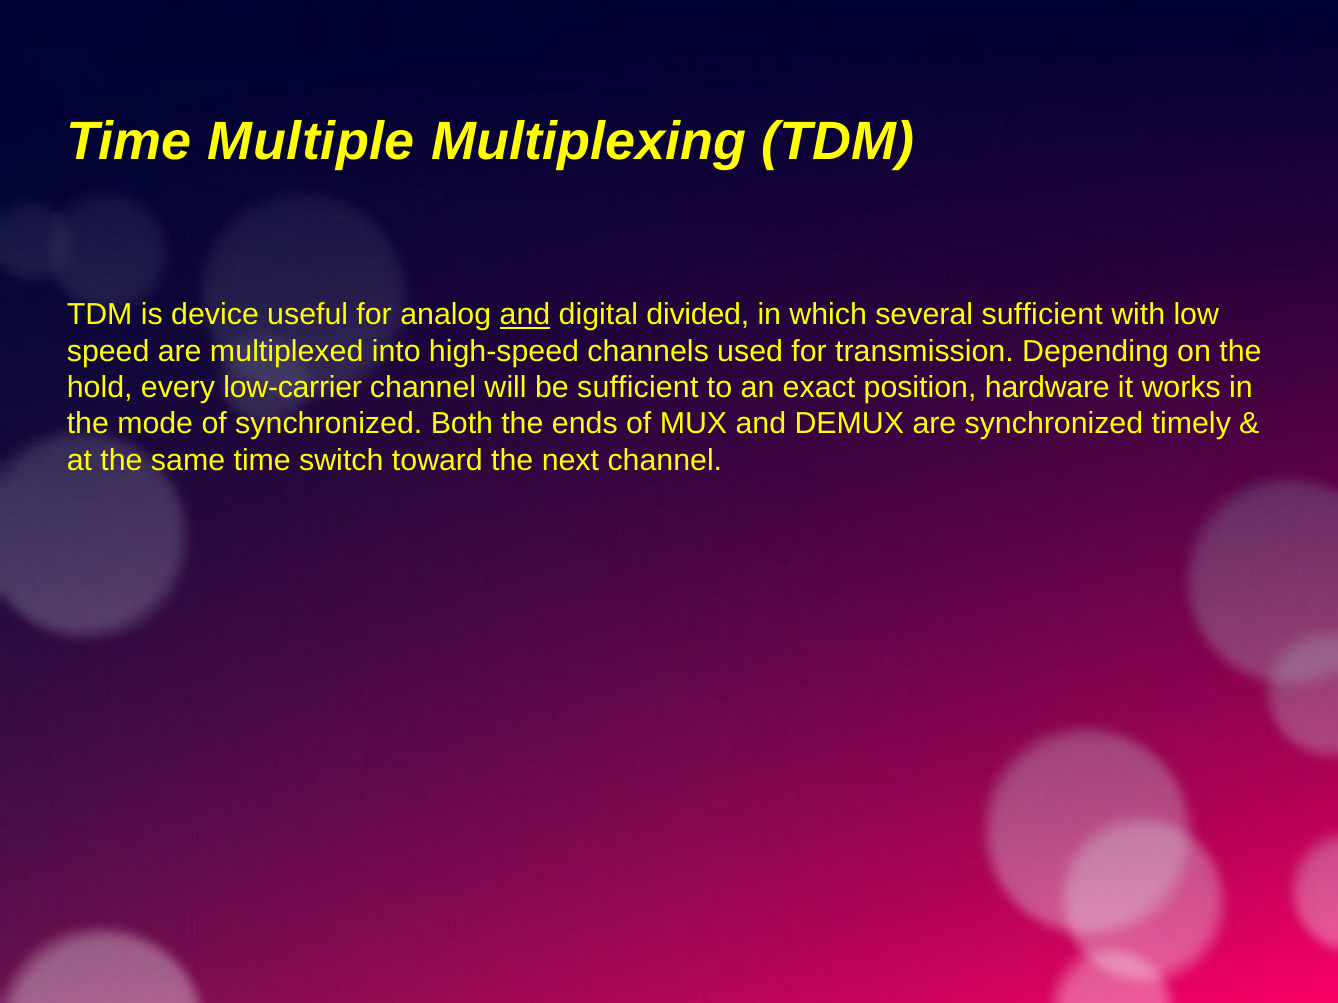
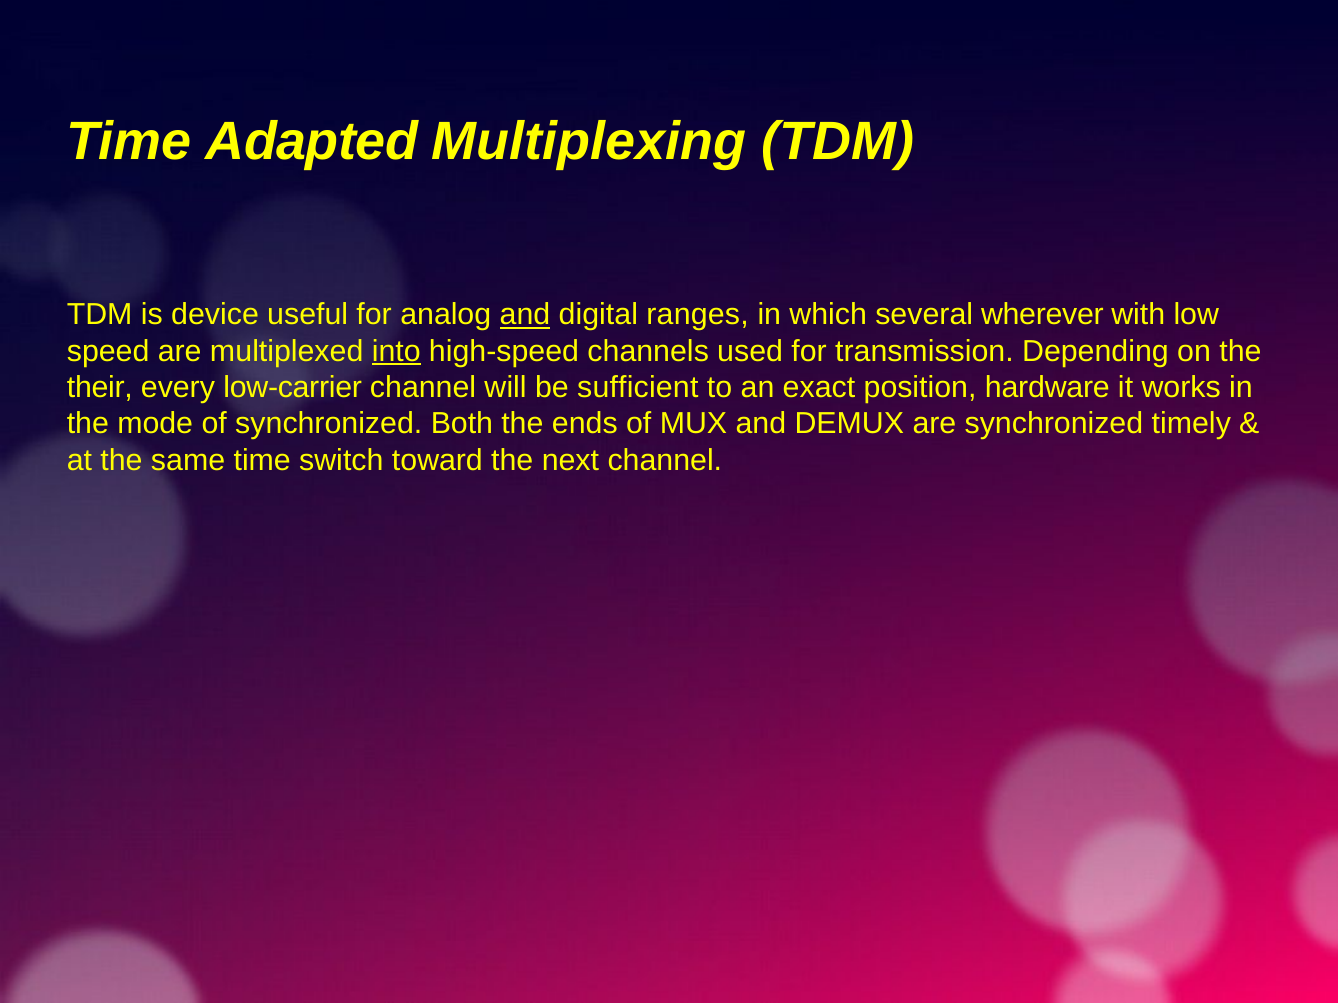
Multiple: Multiple -> Adapted
divided: divided -> ranges
several sufficient: sufficient -> wherever
into underline: none -> present
hold: hold -> their
